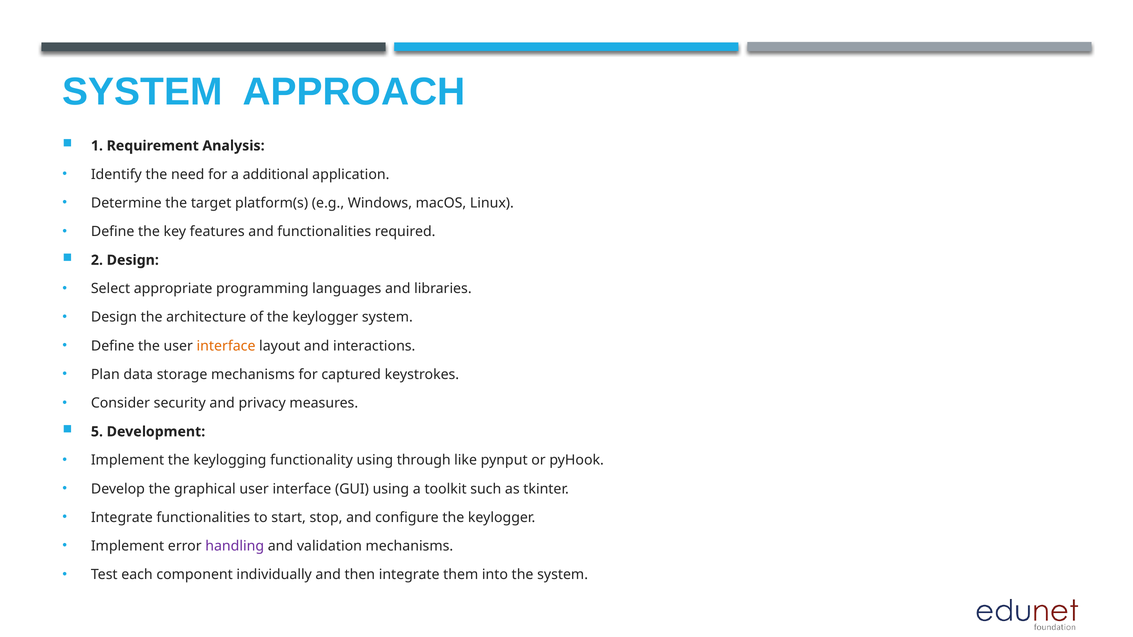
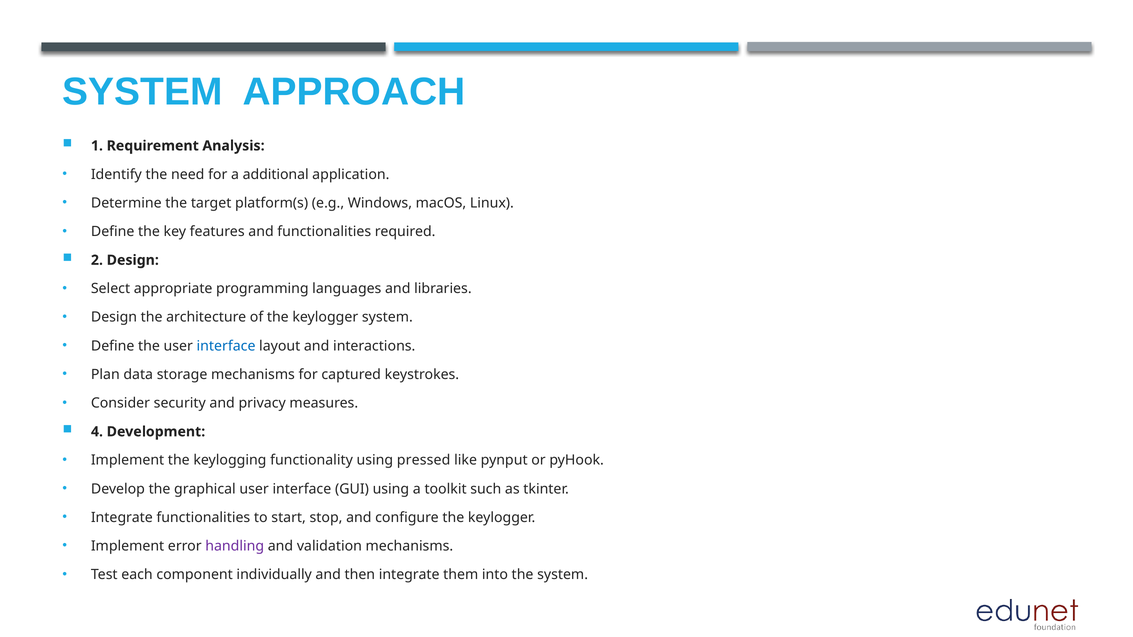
interface at (226, 346) colour: orange -> blue
5: 5 -> 4
through: through -> pressed
